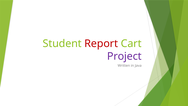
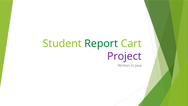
Report colour: red -> green
